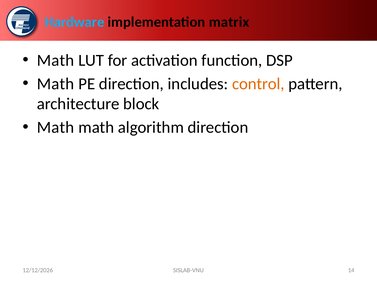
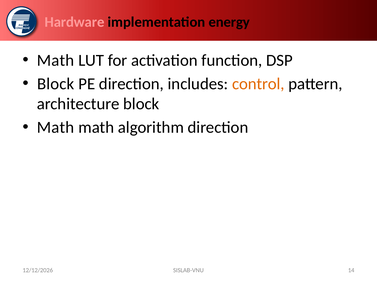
Hardware colour: light blue -> pink
matrix: matrix -> energy
Math at (56, 84): Math -> Block
